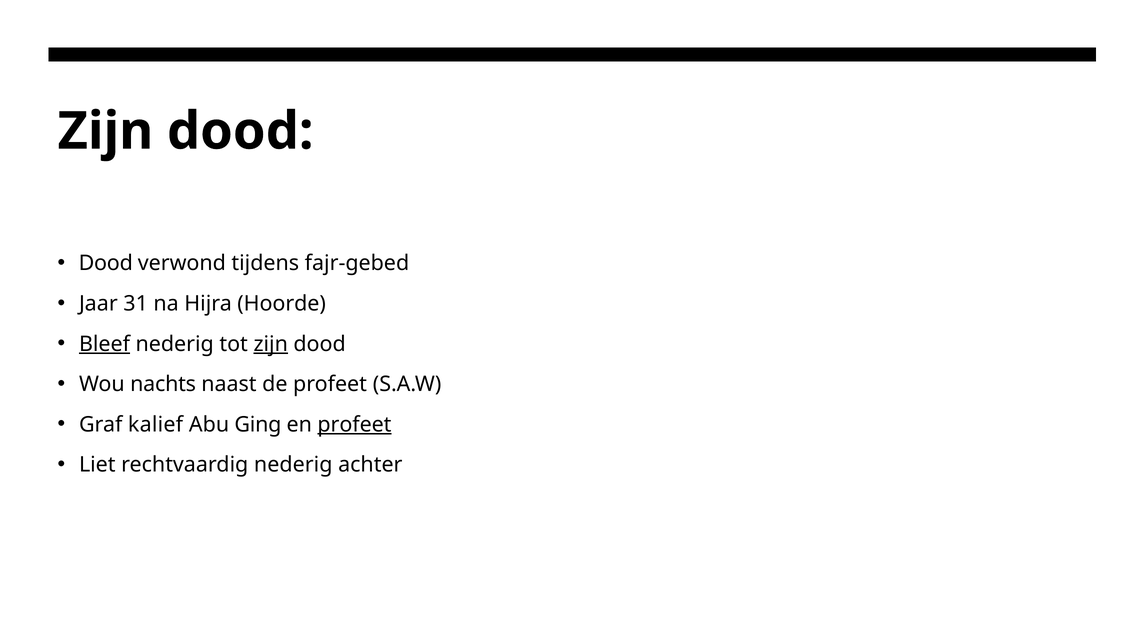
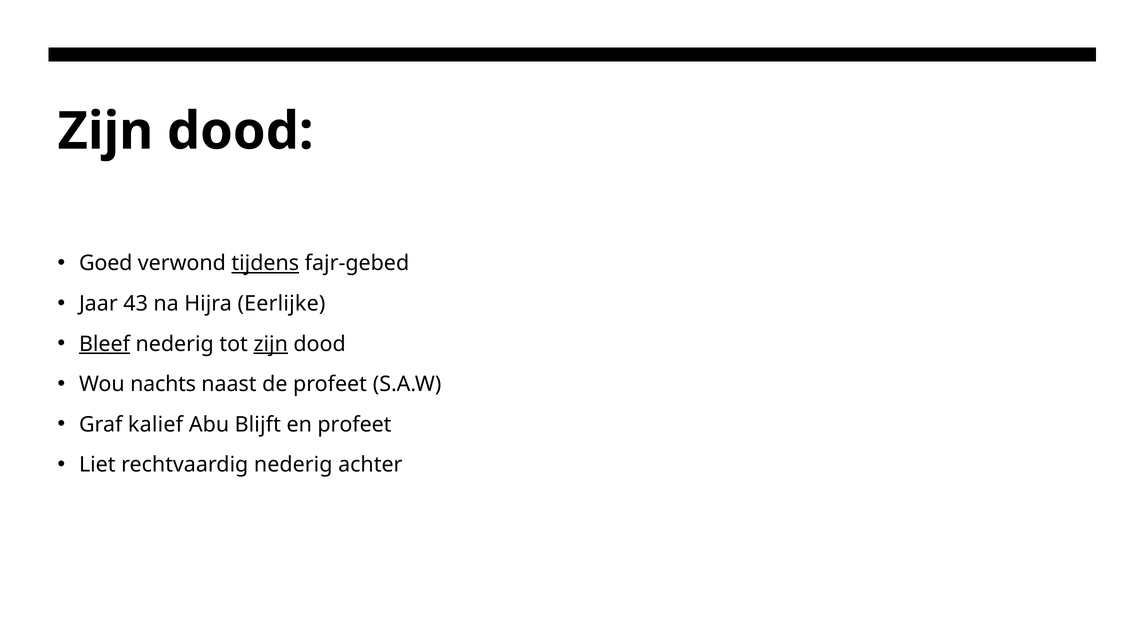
Dood at (106, 263): Dood -> Goed
tijdens underline: none -> present
31: 31 -> 43
Hoorde: Hoorde -> Eerlijke
Ging: Ging -> Blijft
profeet at (354, 424) underline: present -> none
